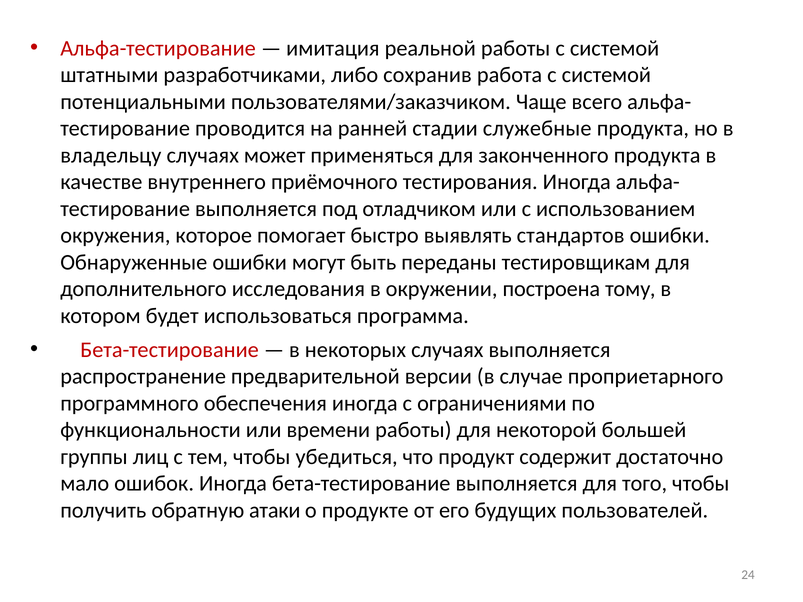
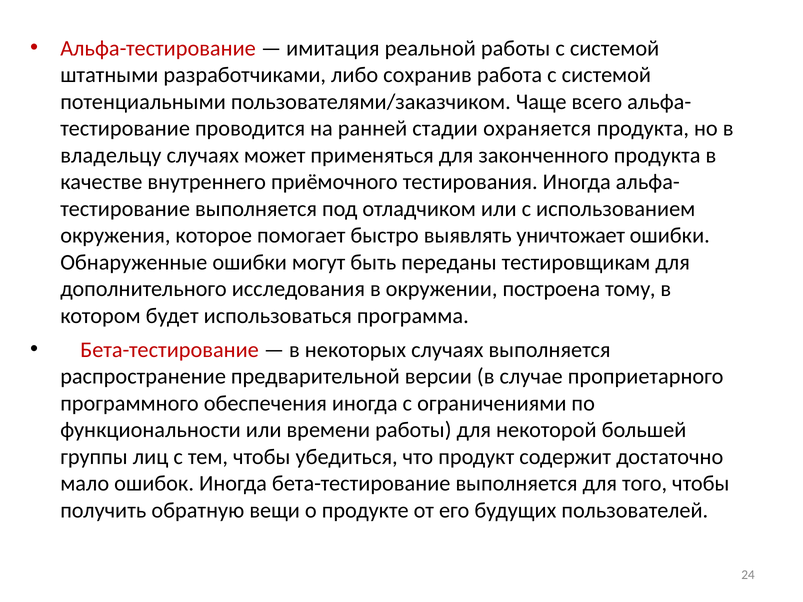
служебные: служебные -> охраняется
стандартов: стандартов -> уничтожает
атаки: атаки -> вещи
